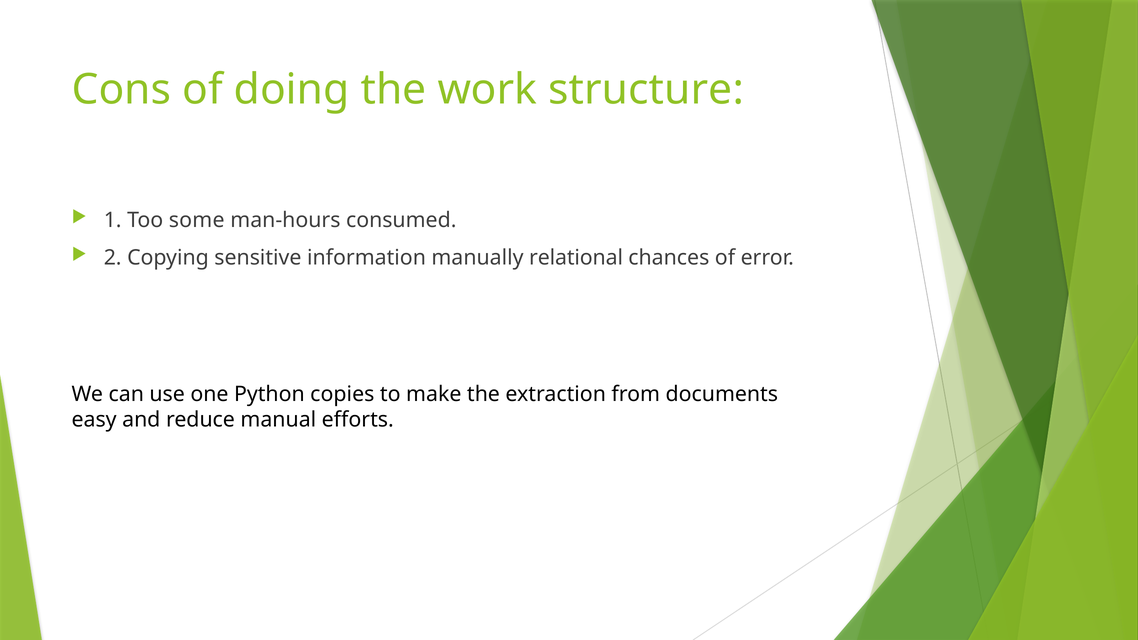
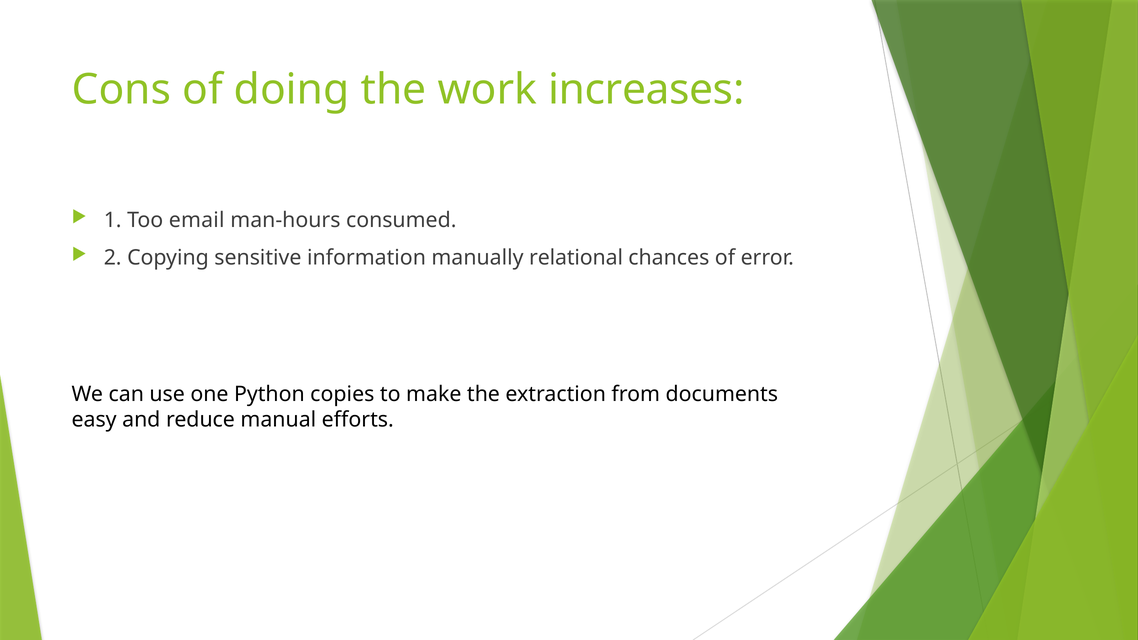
structure: structure -> increases
some: some -> email
